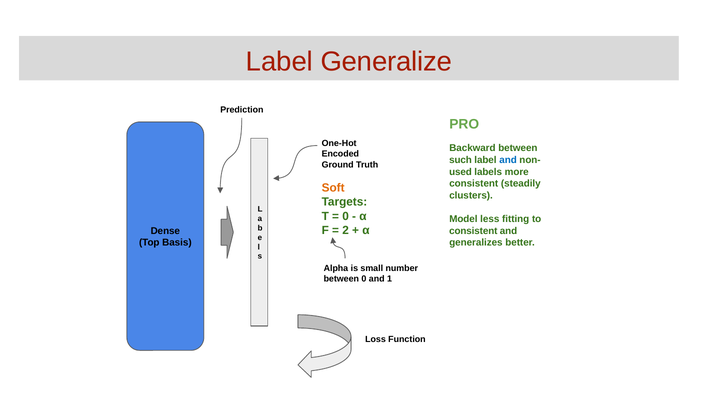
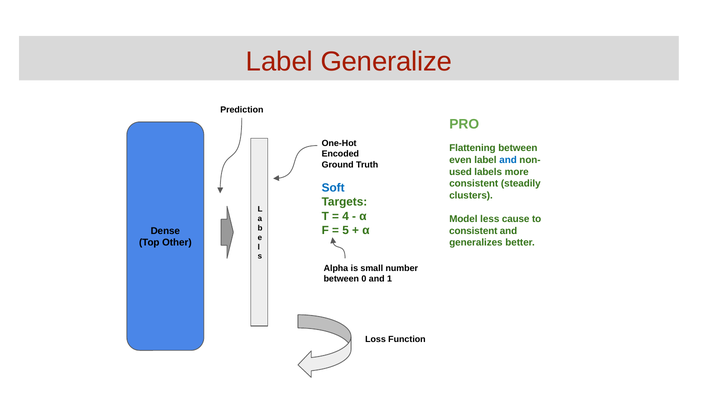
Backward: Backward -> Flattening
such: such -> even
Soft colour: orange -> blue
0 at (346, 216): 0 -> 4
fitting: fitting -> cause
2: 2 -> 5
Basis: Basis -> Other
